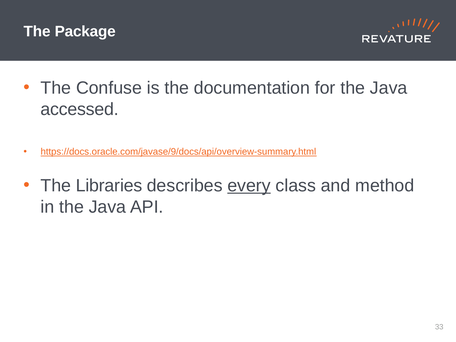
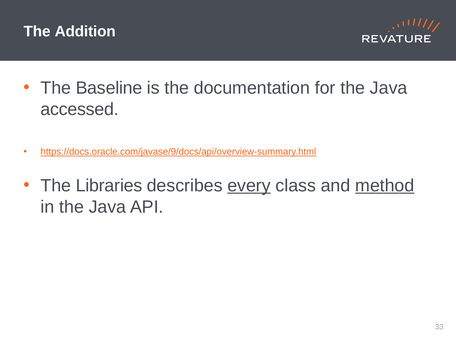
Package: Package -> Addition
Confuse: Confuse -> Baseline
method underline: none -> present
